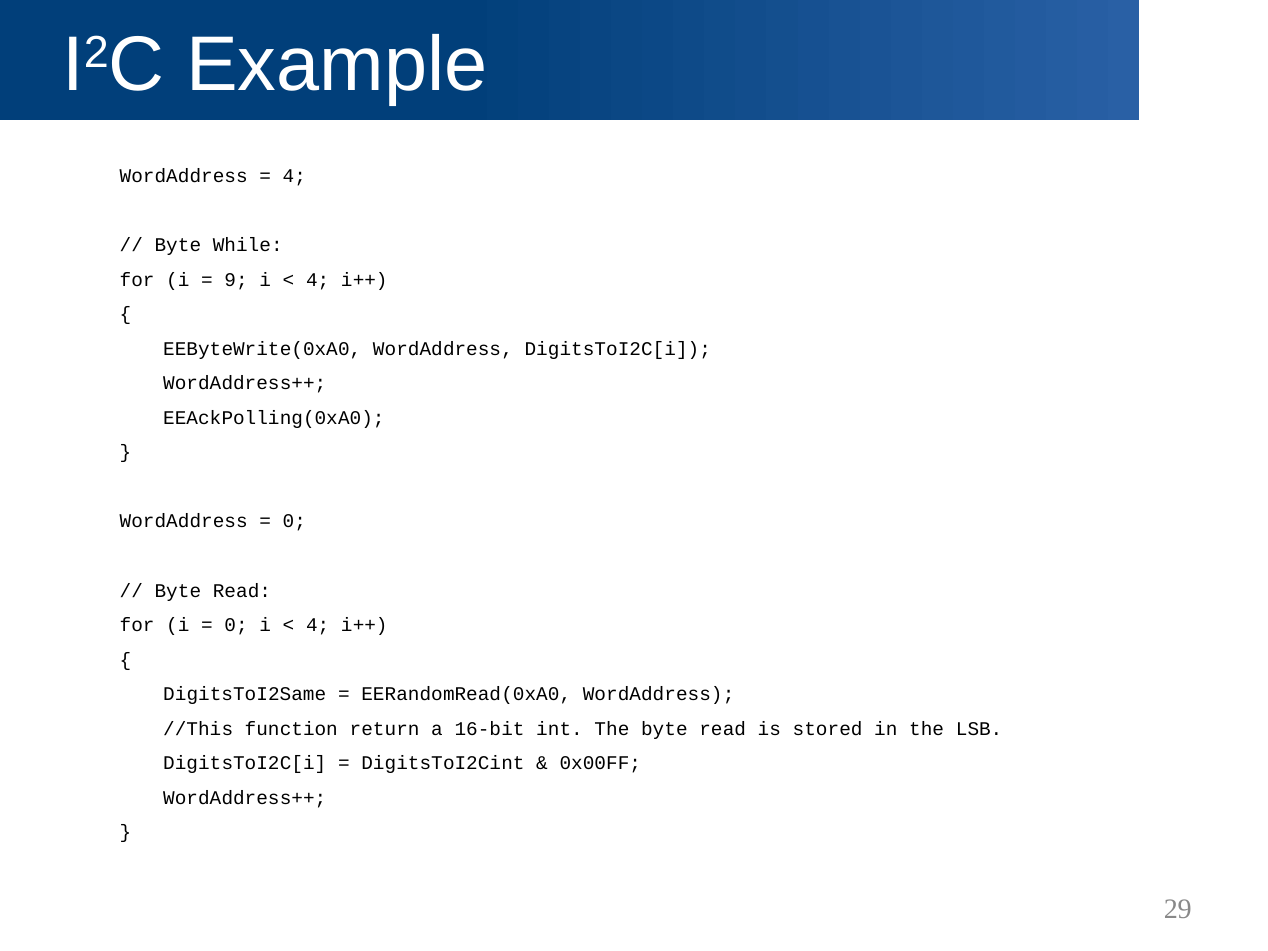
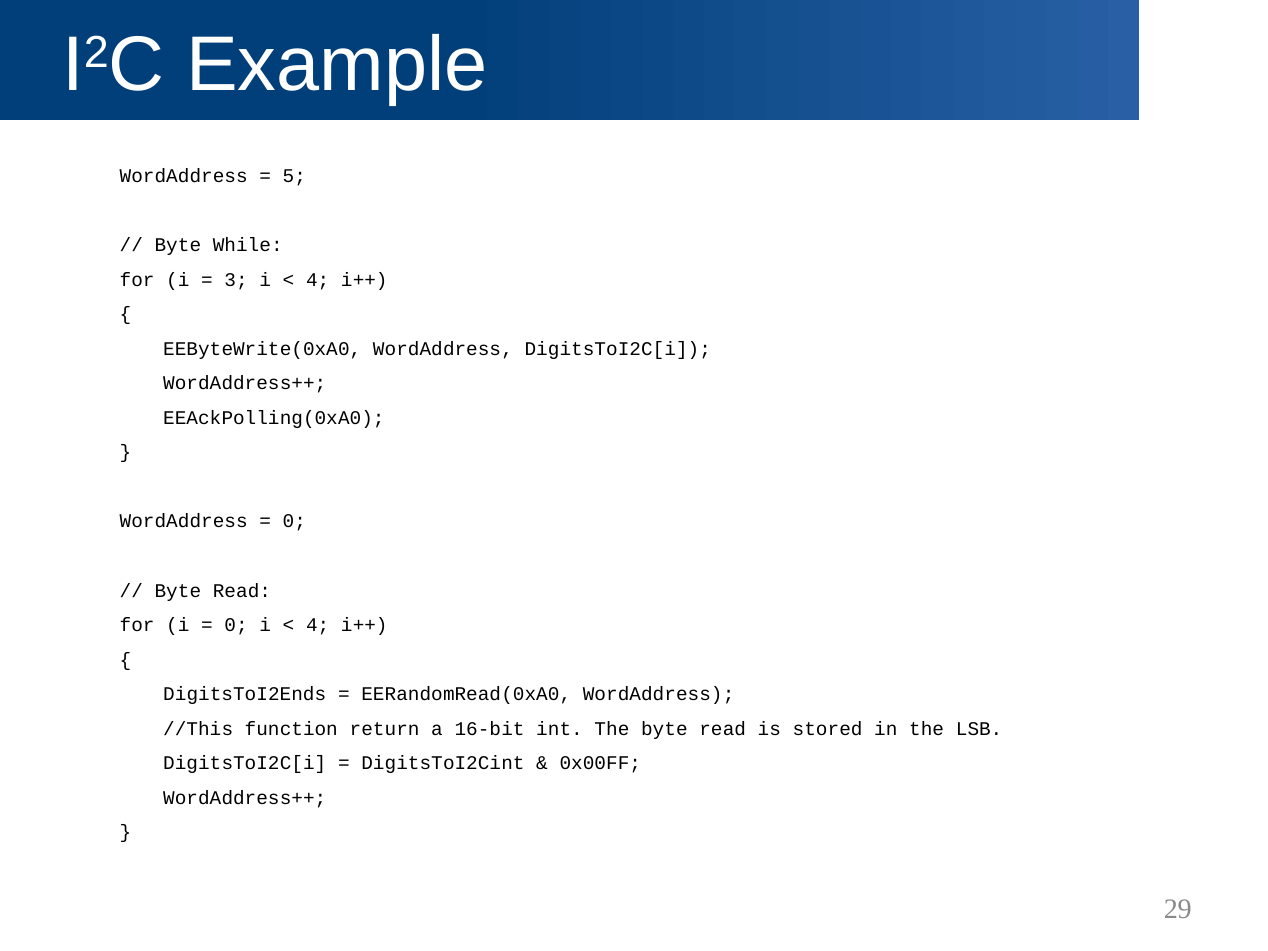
4 at (294, 176): 4 -> 5
9: 9 -> 3
DigitsToI2Same: DigitsToI2Same -> DigitsToI2Ends
